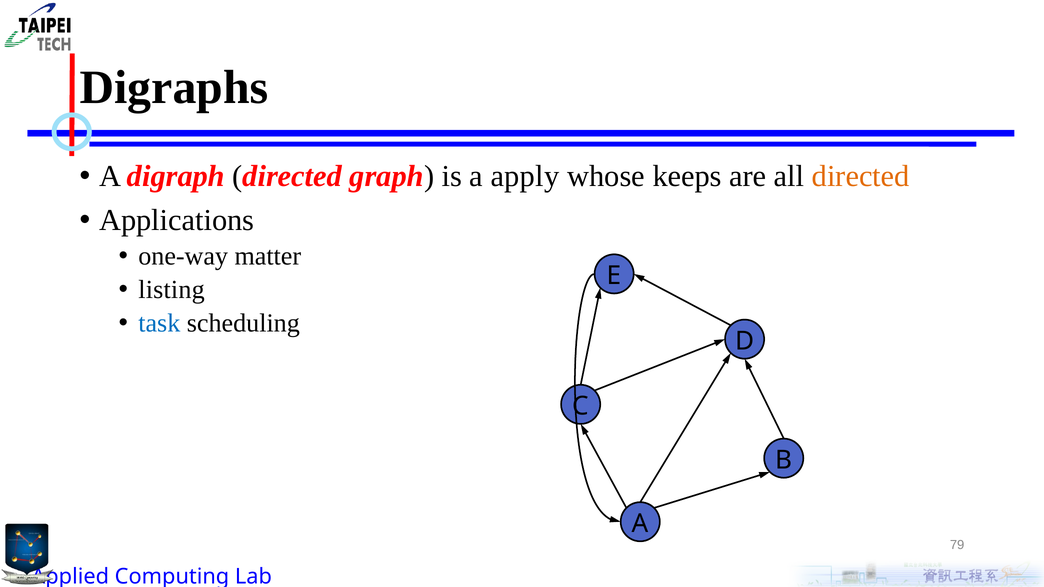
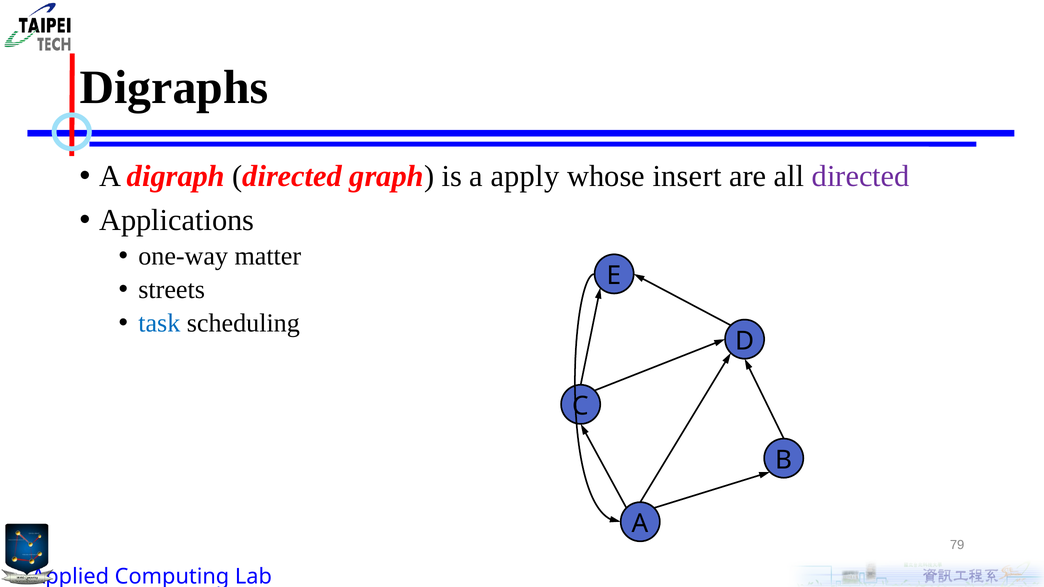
keeps: keeps -> insert
directed at (861, 177) colour: orange -> purple
listing: listing -> streets
